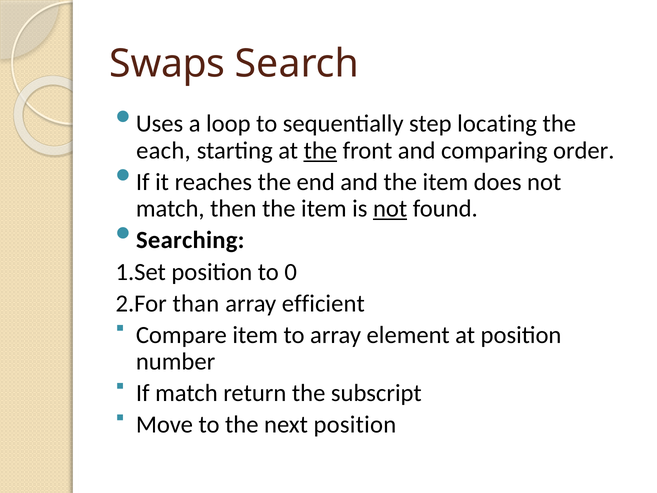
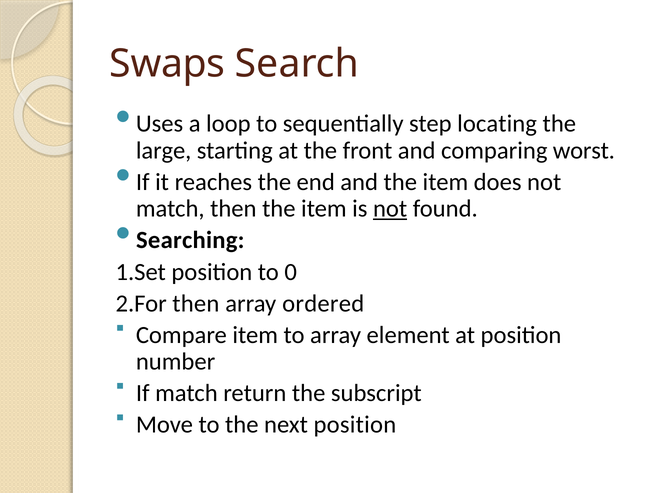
each: each -> large
the at (320, 150) underline: present -> none
order: order -> worst
2.For than: than -> then
efficient: efficient -> ordered
